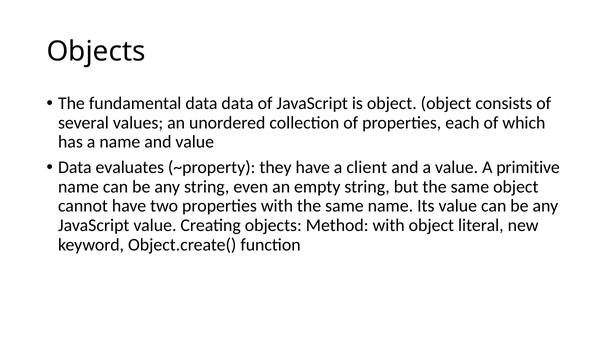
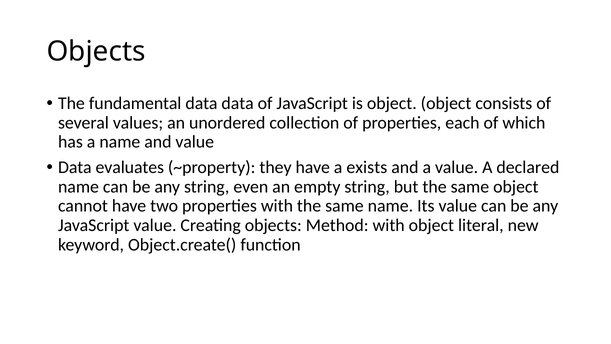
client: client -> exists
primitive: primitive -> declared
